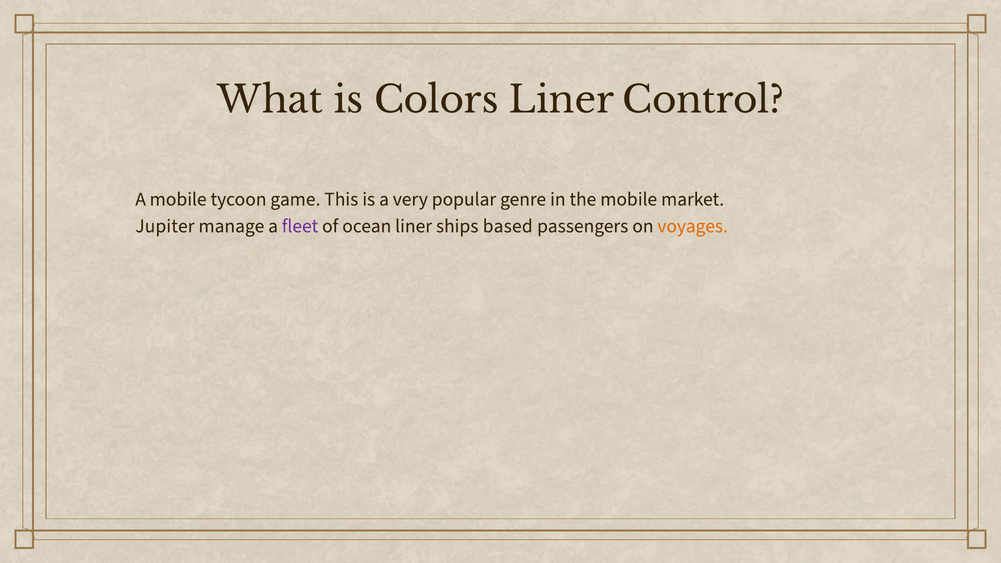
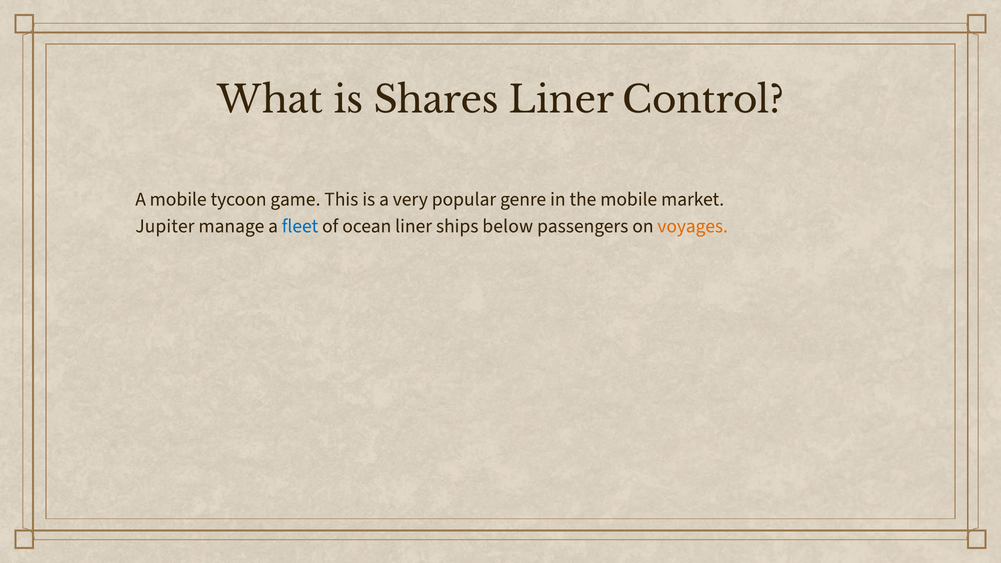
Colors: Colors -> Shares
fleet colour: purple -> blue
based: based -> below
